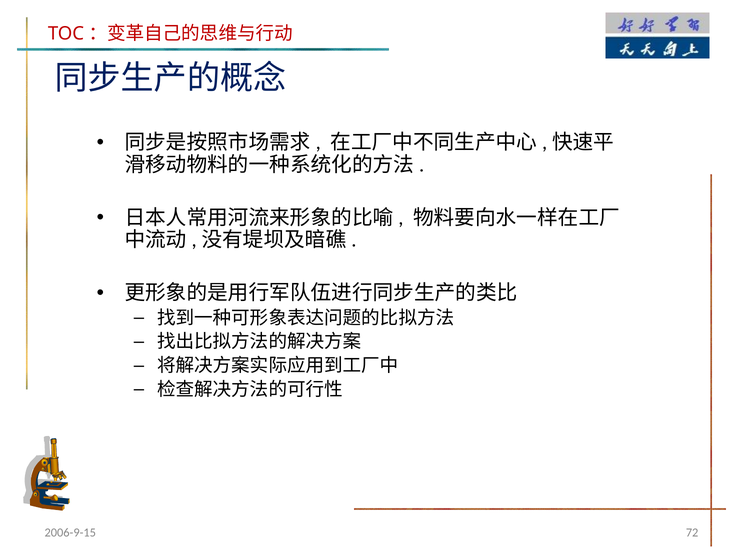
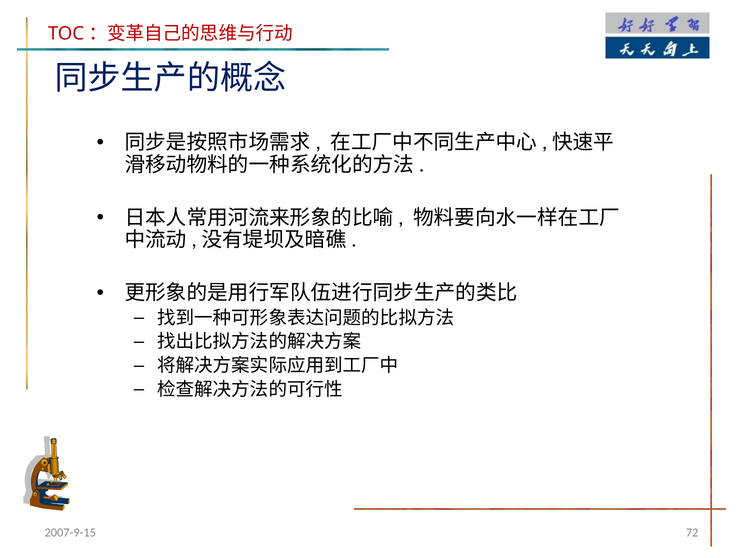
2006-9-15: 2006-9-15 -> 2007-9-15
